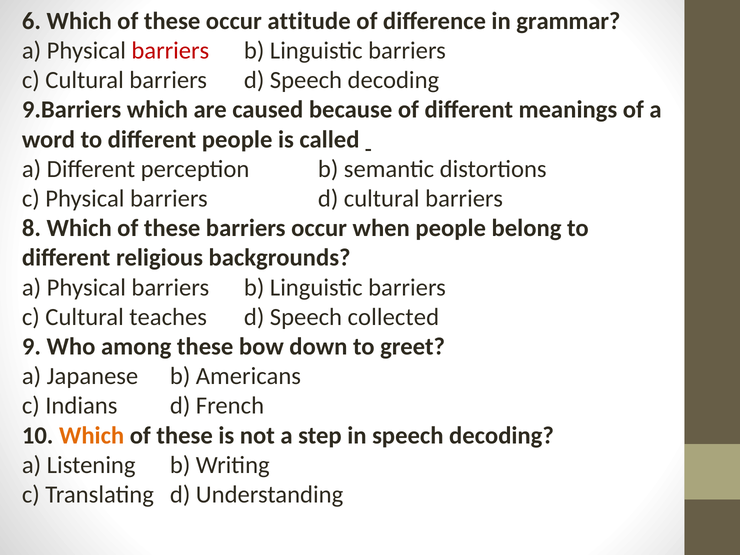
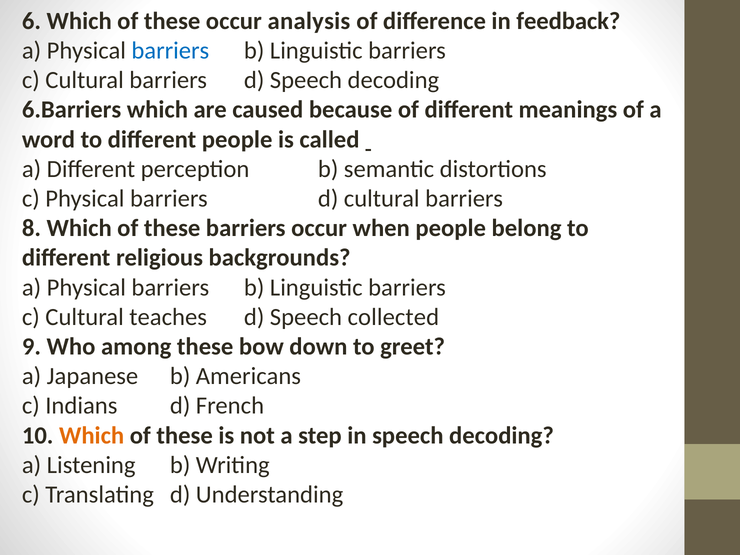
attitude: attitude -> analysis
grammar: grammar -> feedback
barriers at (170, 51) colour: red -> blue
9.Barriers: 9.Barriers -> 6.Barriers
